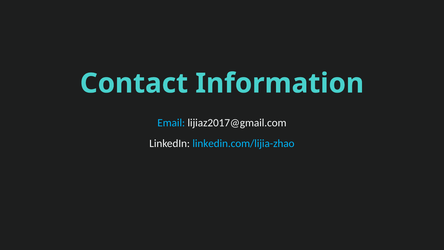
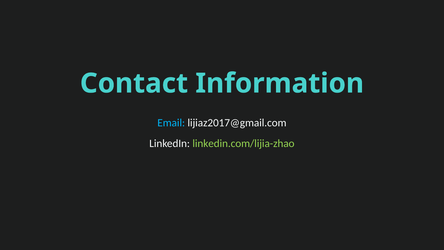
linkedin.com/lijia-zhao colour: light blue -> light green
